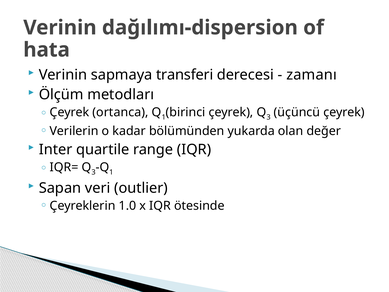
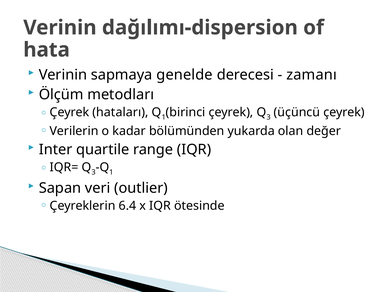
transferi: transferi -> genelde
ortanca: ortanca -> hataları
1.0: 1.0 -> 6.4
